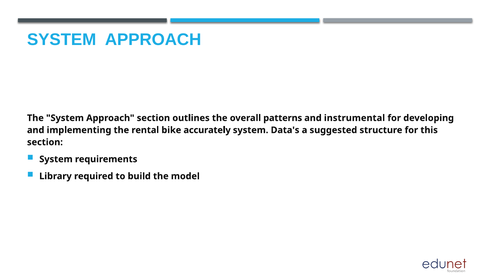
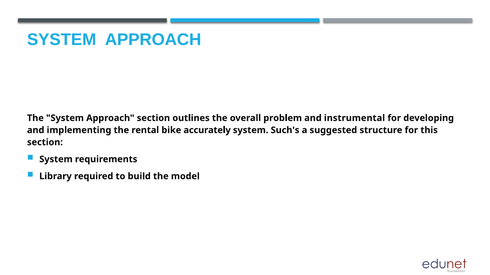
patterns: patterns -> problem
Data's: Data's -> Such's
